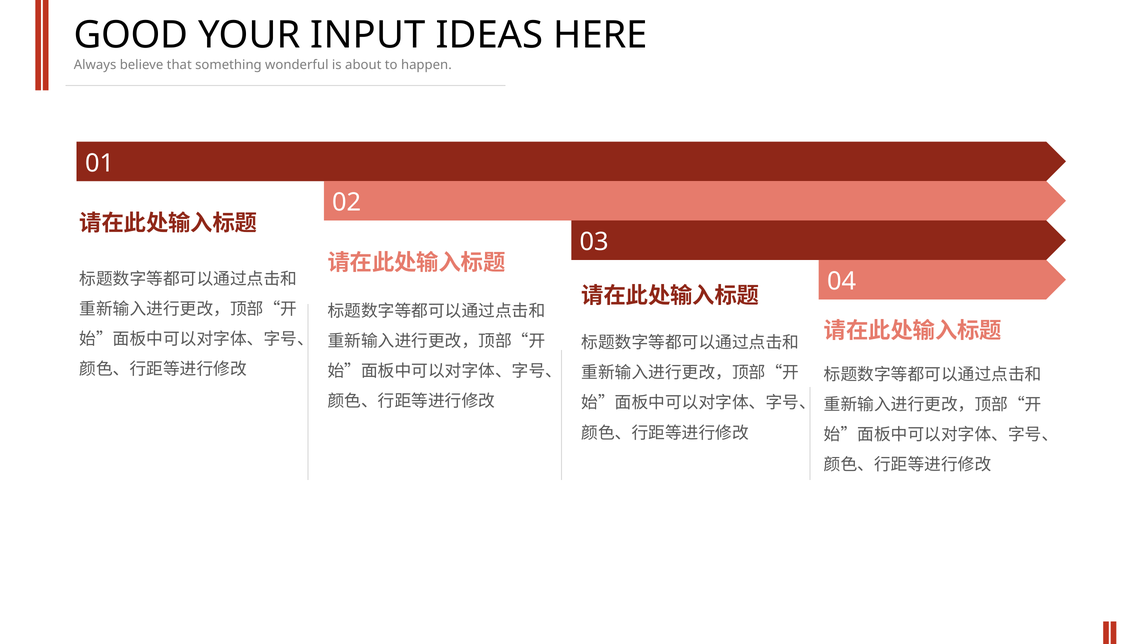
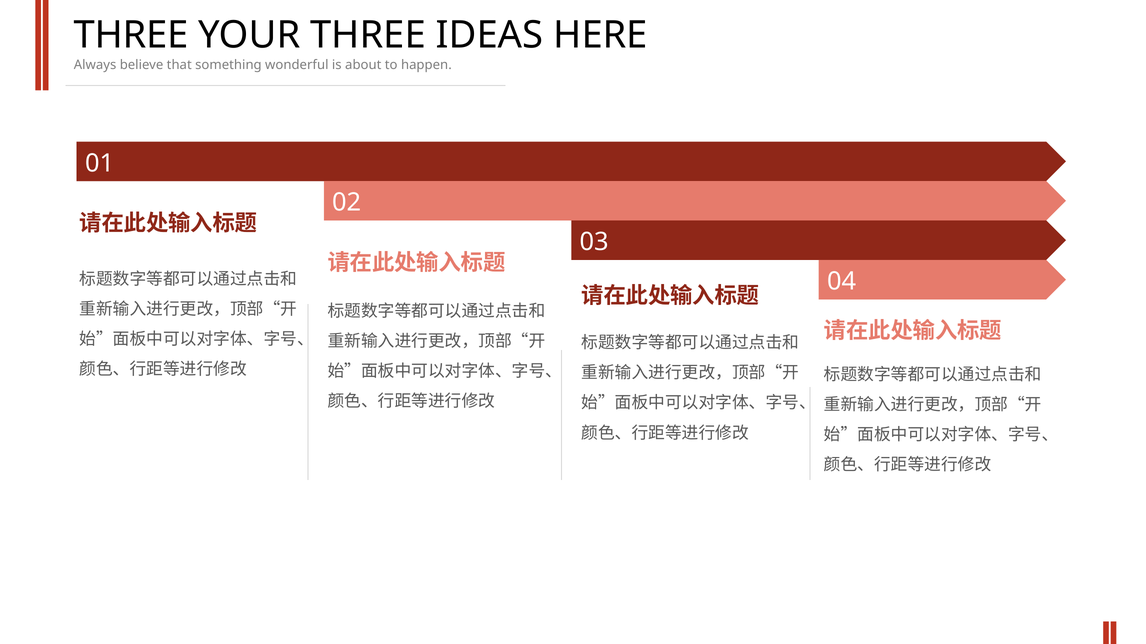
GOOD at (131, 35): GOOD -> THREE
YOUR INPUT: INPUT -> THREE
